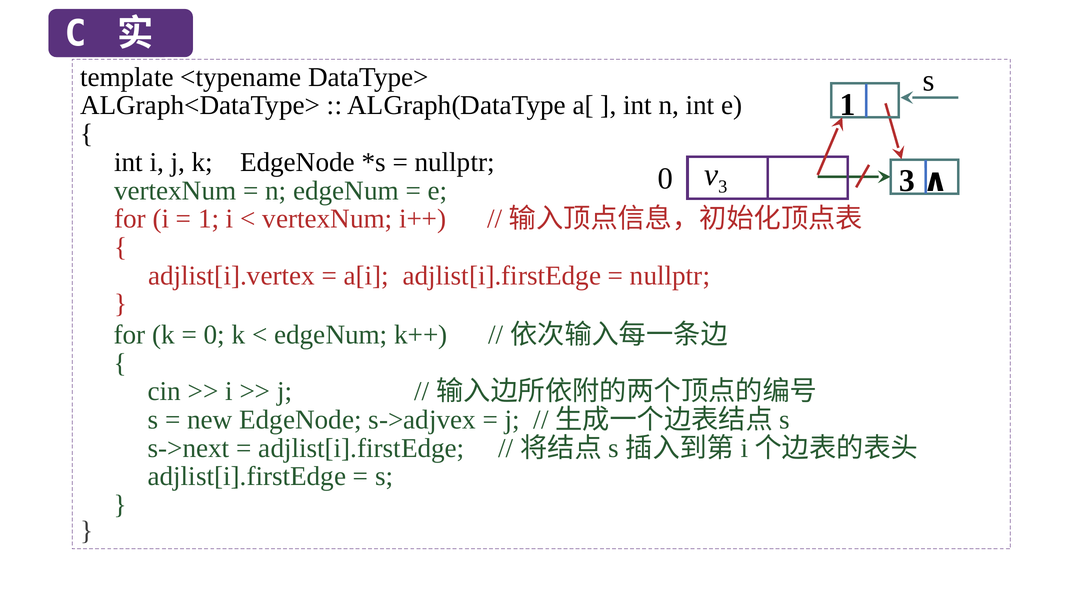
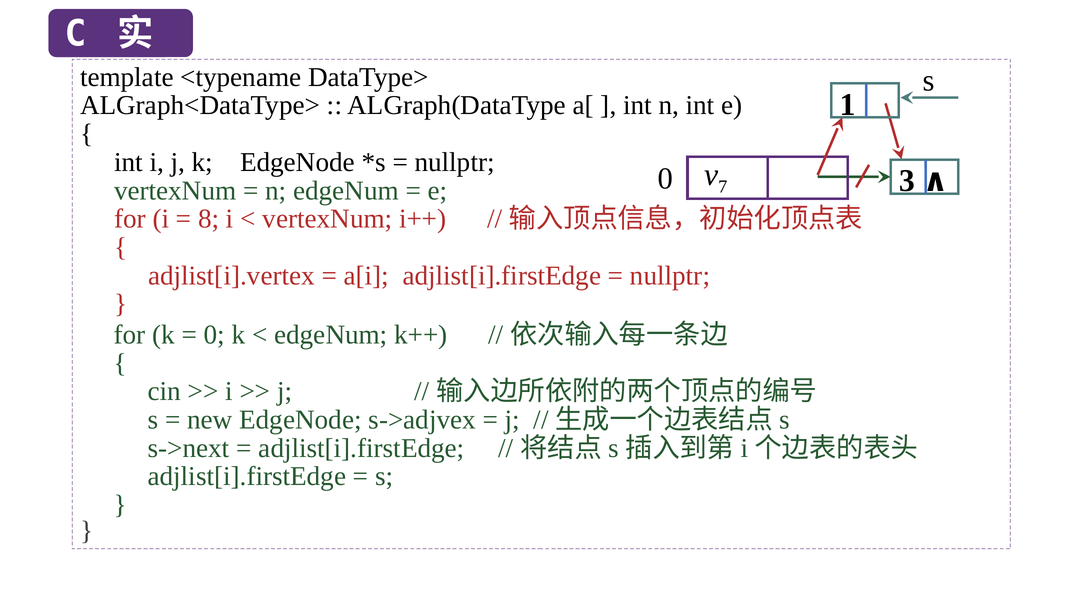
3 at (723, 187): 3 -> 7
1 at (209, 219): 1 -> 8
